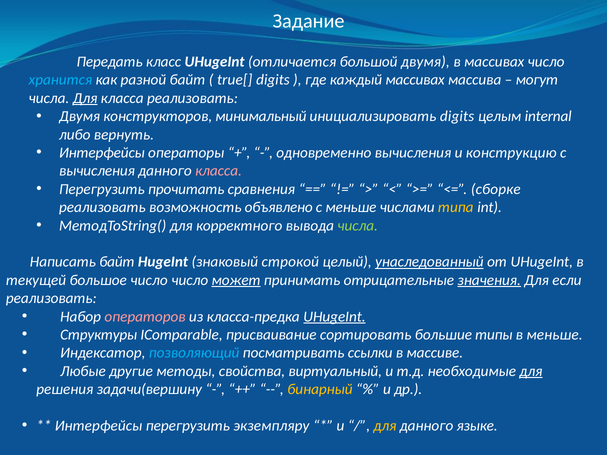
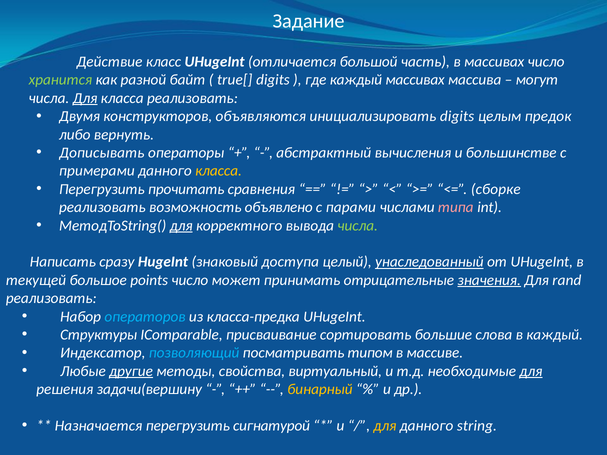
Передать: Передать -> Действие
большой двумя: двумя -> часть
хранится colour: light blue -> light green
минимальный: минимальный -> объявляются
internal: internal -> предок
Интерфейсы at (102, 153): Интерфейсы -> Дописывать
одновременно: одновременно -> абстрактный
конструкцию: конструкцию -> большинстве
вычисления at (97, 171): вычисления -> примерами
класса at (219, 171) colour: pink -> yellow
с меньше: меньше -> парами
типа colour: yellow -> pink
для at (181, 226) underline: none -> present
Написать байт: байт -> сразу
строкой: строкой -> доступа
большое число: число -> points
может underline: present -> none
если: если -> rand
операторов colour: pink -> light blue
UHugeInt at (334, 317) underline: present -> none
типы: типы -> слова
в меньше: меньше -> каждый
ссылки: ссылки -> типом
другие underline: none -> present
Интерфейсы at (99, 426): Интерфейсы -> Назначается
экземпляру: экземпляру -> сигнатурой
языке: языке -> string
